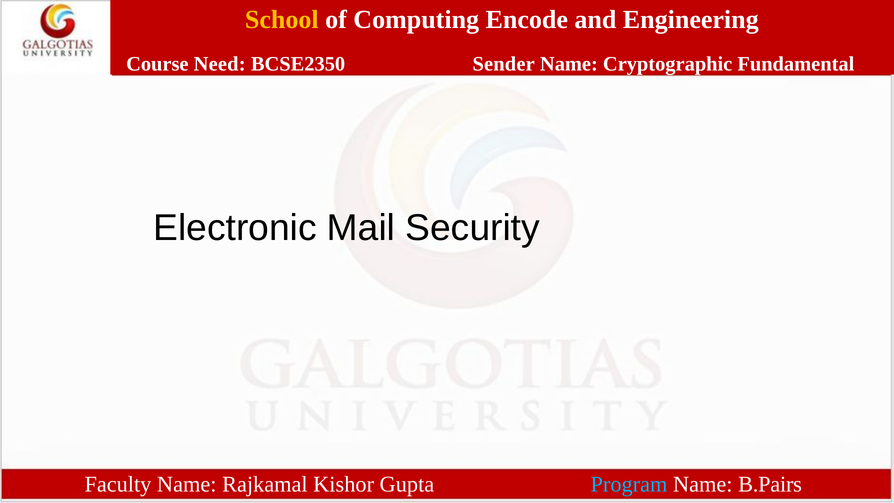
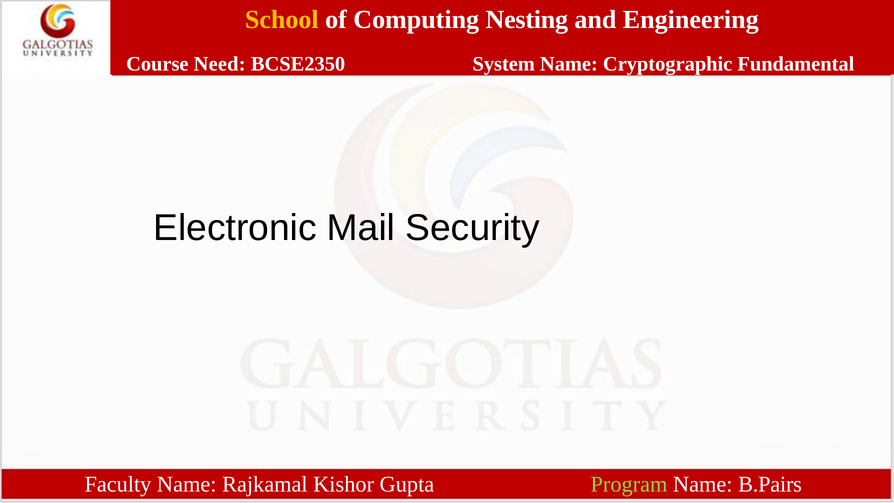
Encode: Encode -> Nesting
Sender: Sender -> System
Program colour: light blue -> light green
